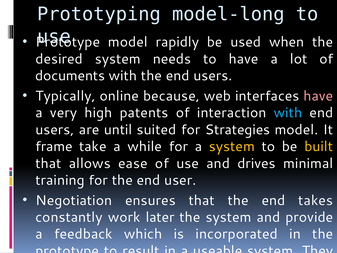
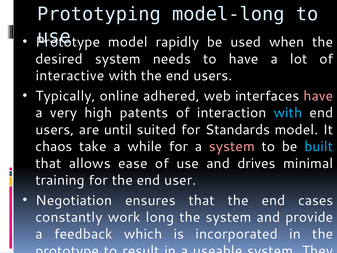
documents: documents -> interactive
because: because -> adhered
Strategies: Strategies -> Standards
frame: frame -> chaos
system at (232, 146) colour: yellow -> pink
built colour: yellow -> light blue
takes: takes -> cases
later: later -> long
